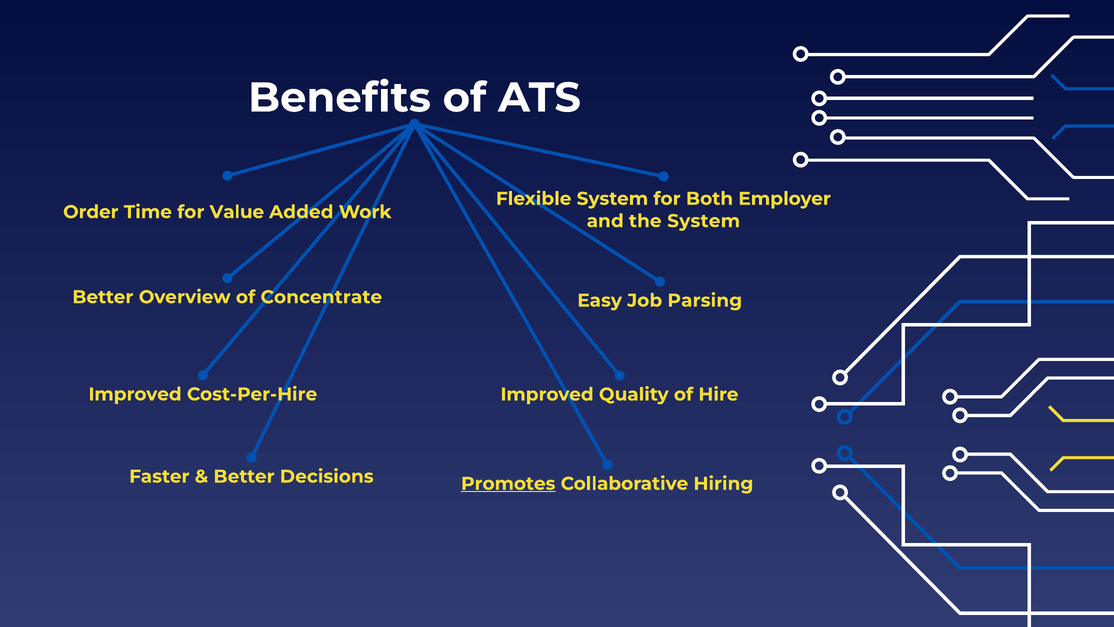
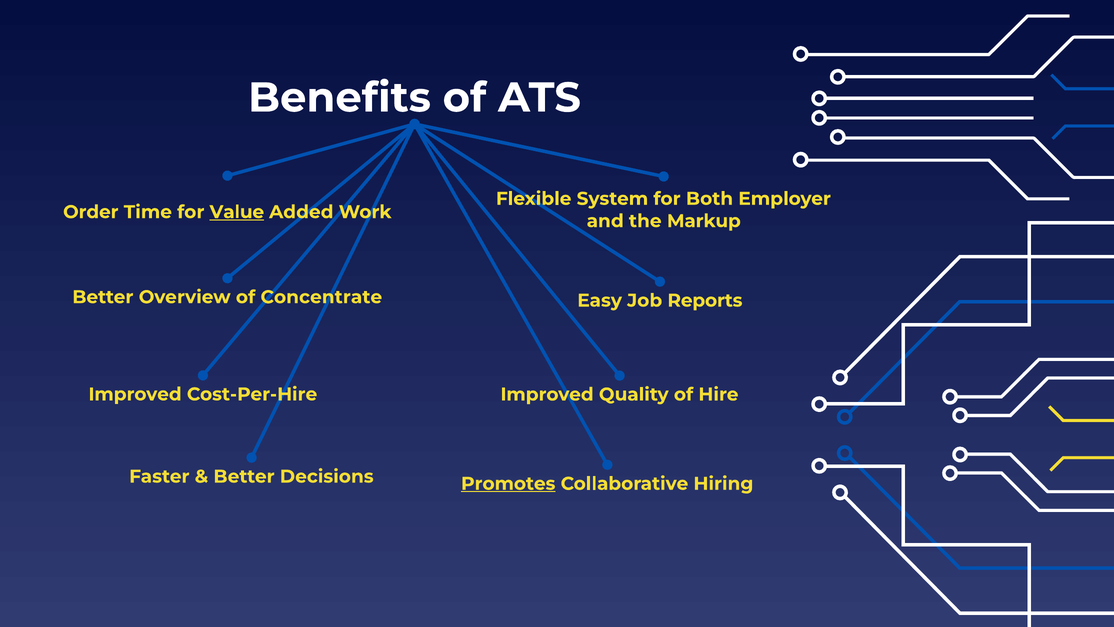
Value underline: none -> present
the System: System -> Markup
Parsing: Parsing -> Reports
